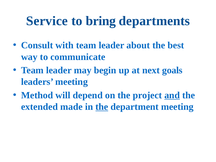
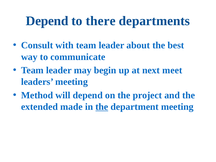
Service at (47, 21): Service -> Depend
bring: bring -> there
goals: goals -> meet
and underline: present -> none
